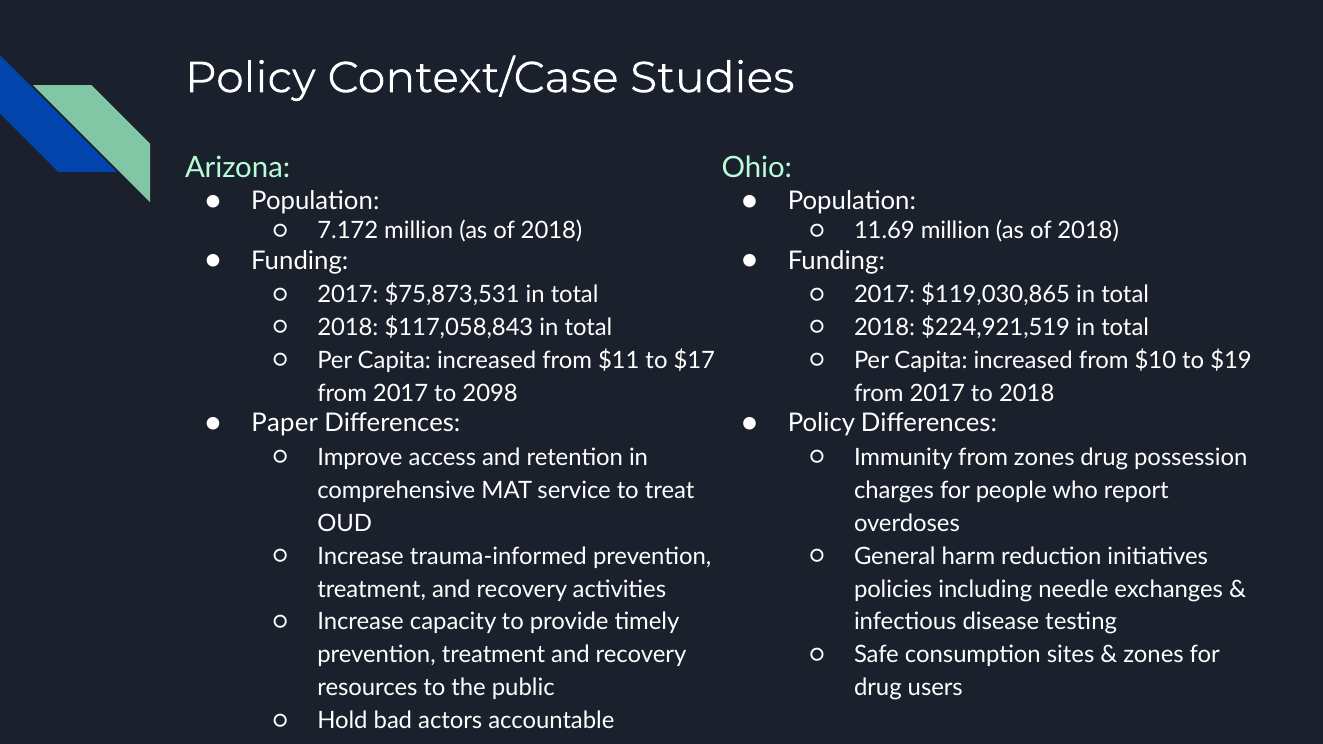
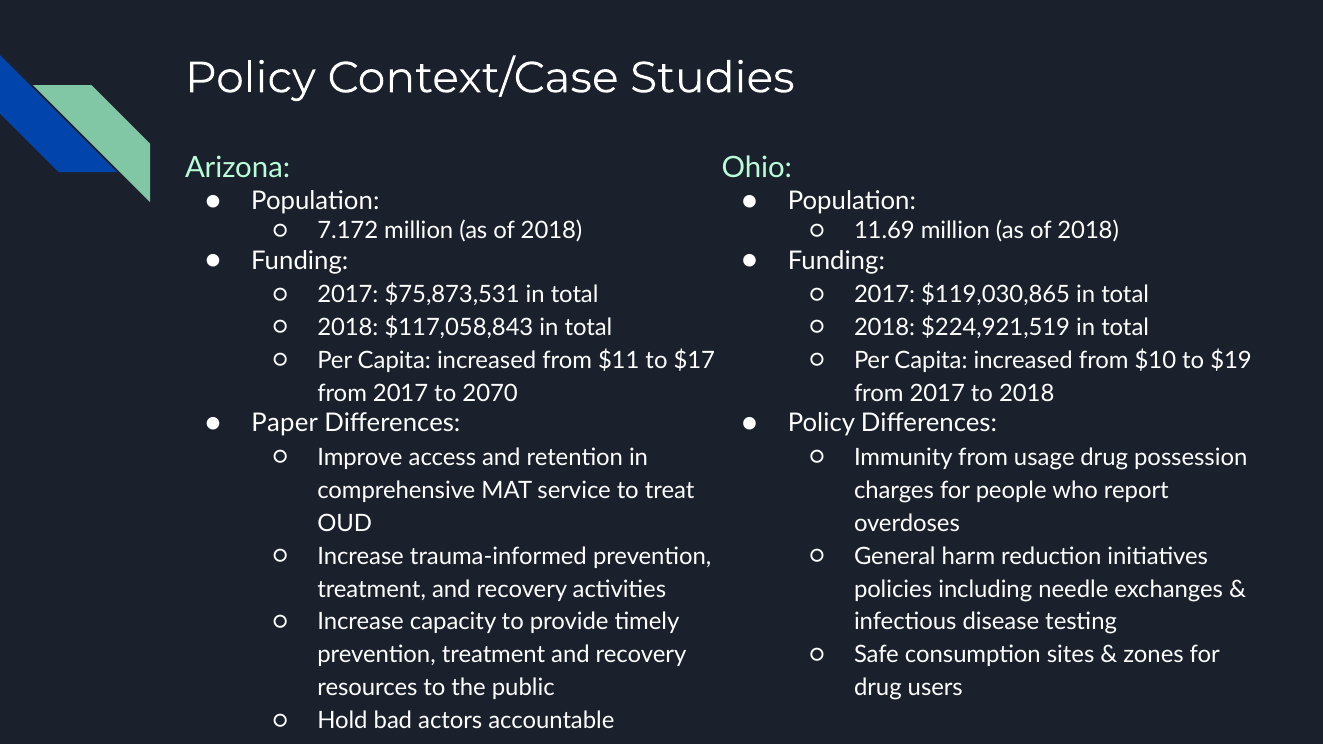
2098: 2098 -> 2070
from zones: zones -> usage
